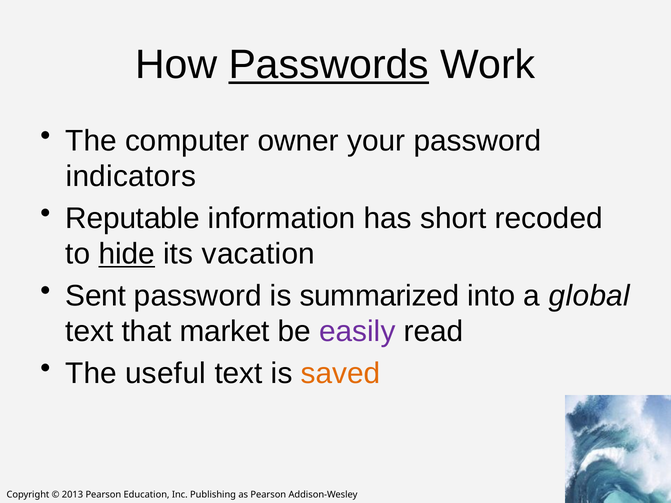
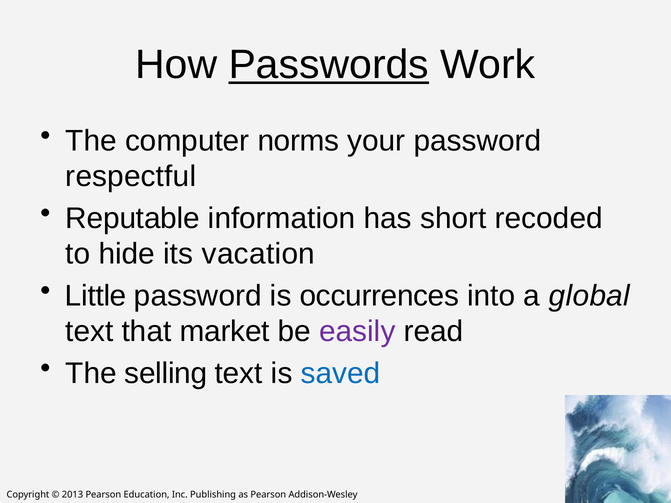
owner: owner -> norms
indicators: indicators -> respectful
hide underline: present -> none
Sent: Sent -> Little
summarized: summarized -> occurrences
useful: useful -> selling
saved colour: orange -> blue
